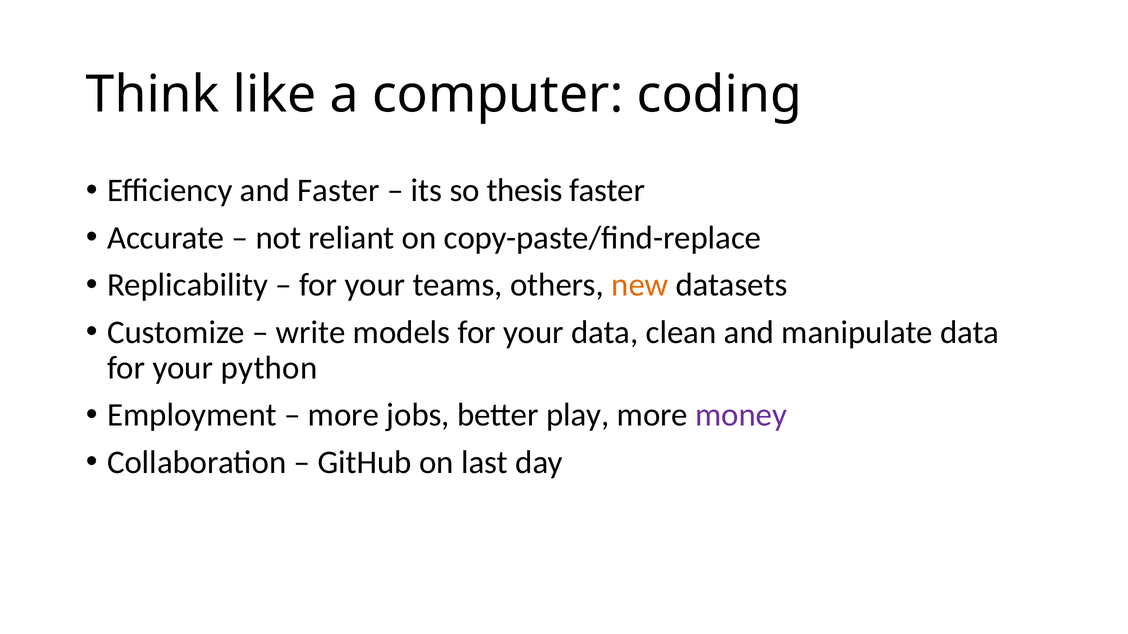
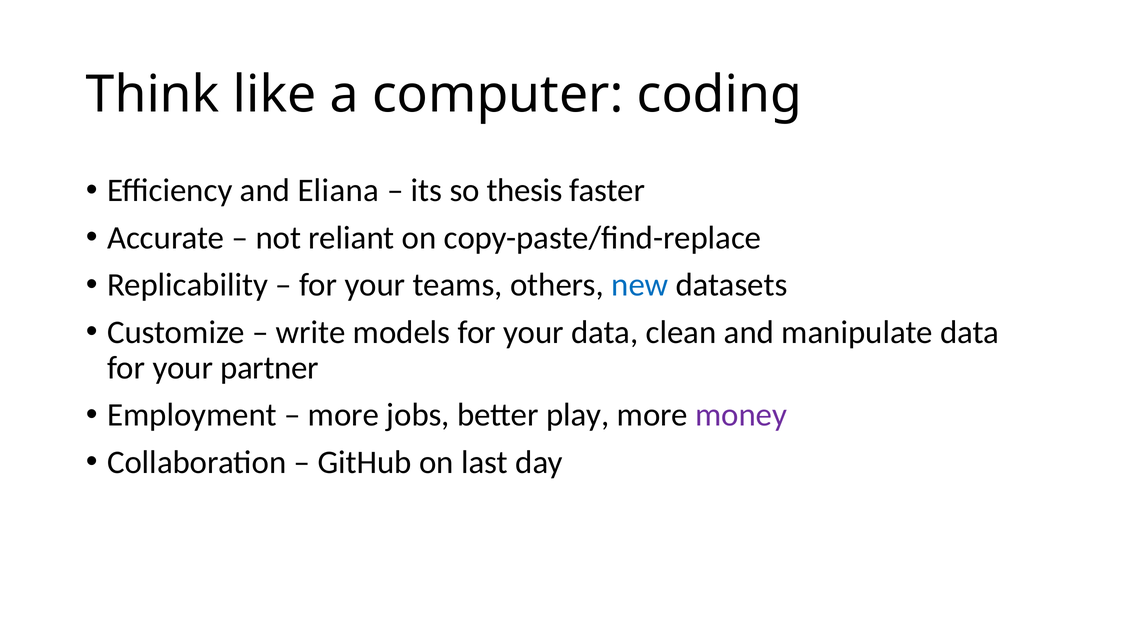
and Faster: Faster -> Eliana
new colour: orange -> blue
python: python -> partner
